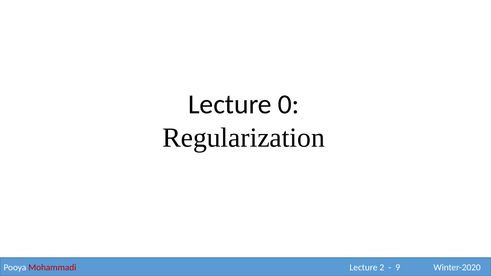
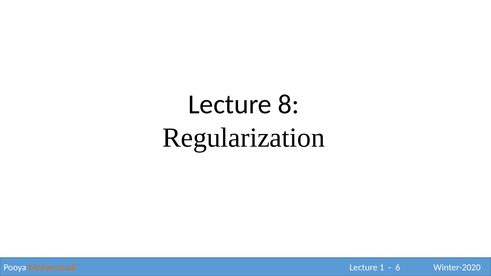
0: 0 -> 8
Mohammadi colour: red -> orange
2: 2 -> 1
9: 9 -> 6
